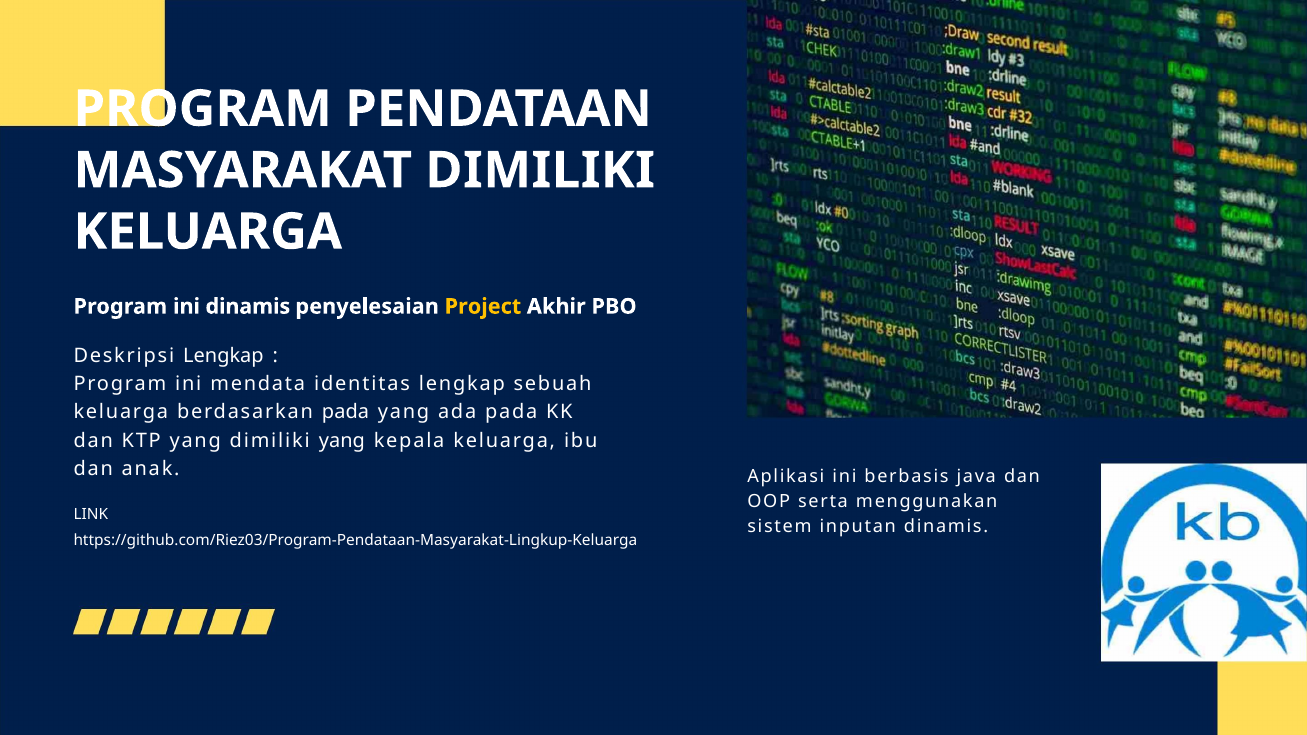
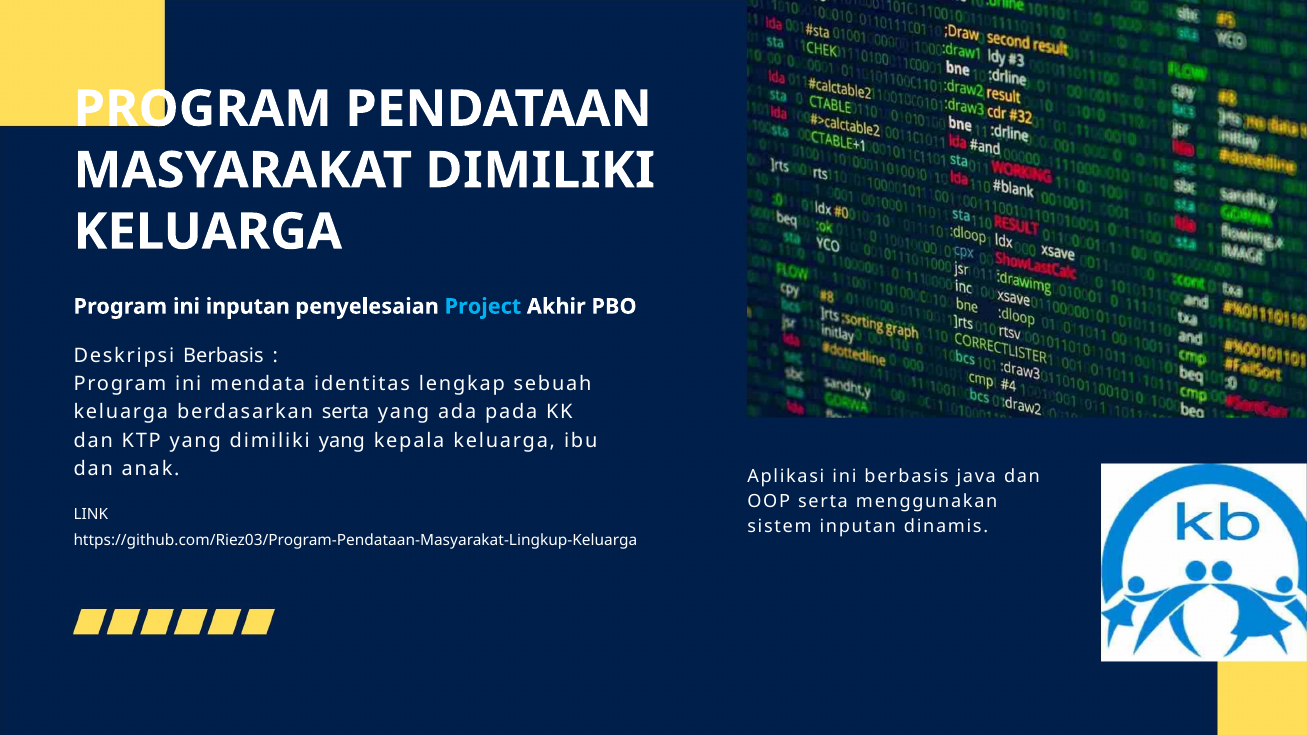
ini dinamis: dinamis -> inputan
Project colour: yellow -> light blue
Deskripsi Lengkap: Lengkap -> Berbasis
berdasarkan pada: pada -> serta
